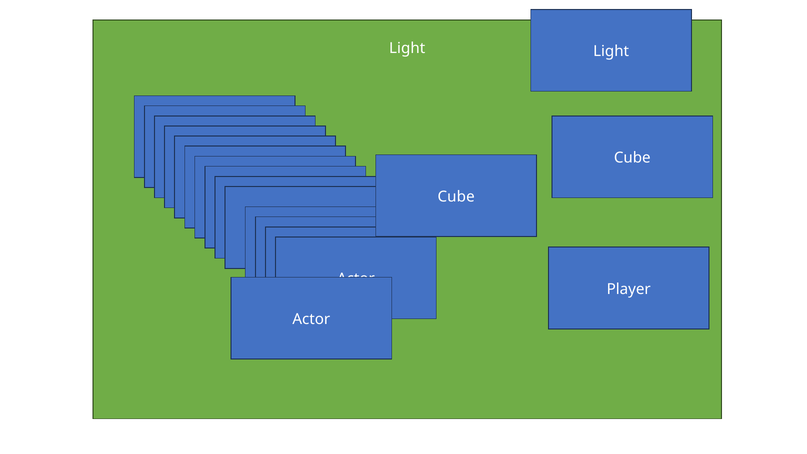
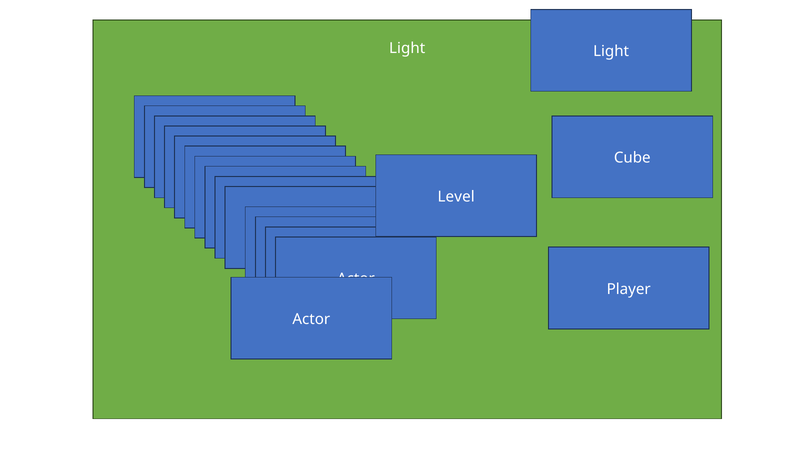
Cube at (456, 197): Cube -> Level
